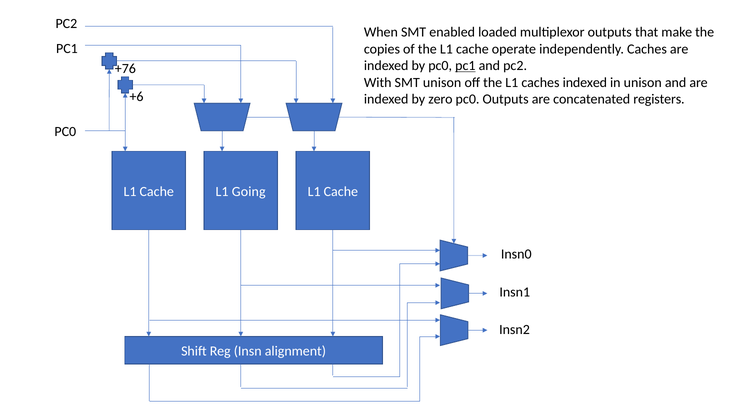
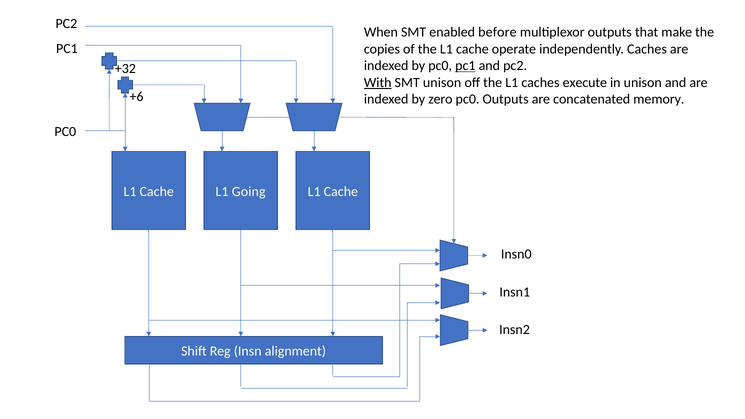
loaded: loaded -> before
+76: +76 -> +32
With underline: none -> present
caches indexed: indexed -> execute
registers: registers -> memory
